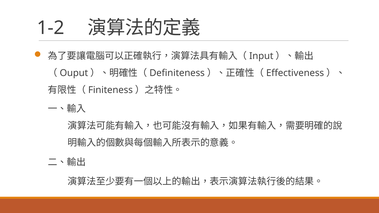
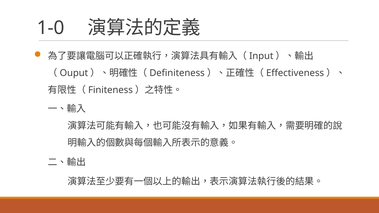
1-2: 1-2 -> 1-0
